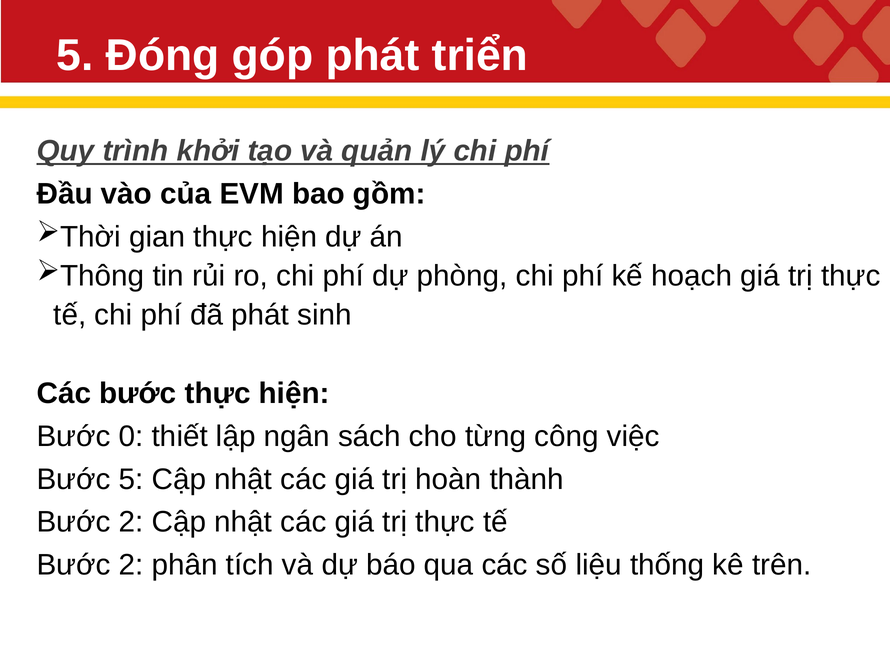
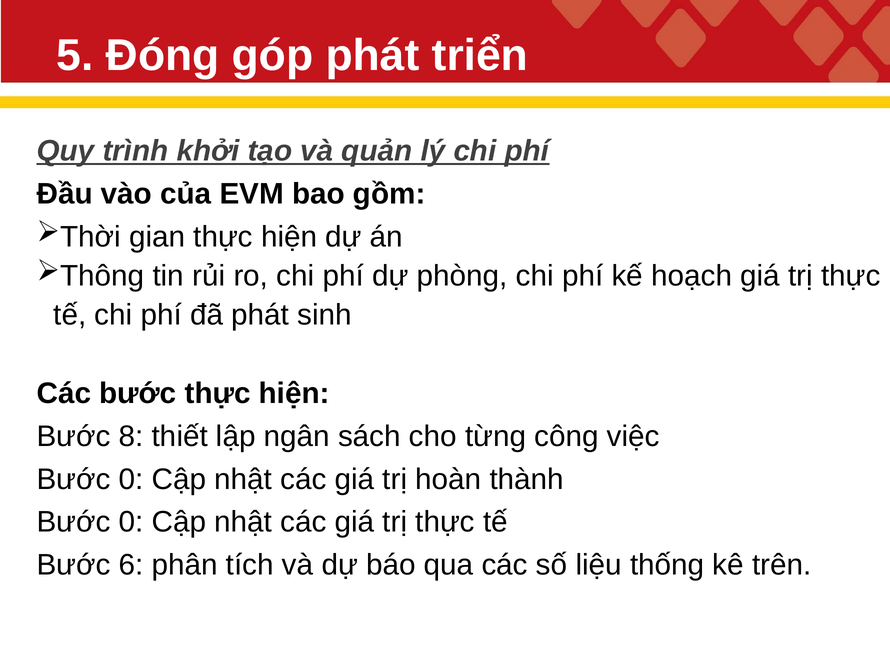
0: 0 -> 8
5 at (131, 479): 5 -> 0
2 at (131, 522): 2 -> 0
2 at (131, 565): 2 -> 6
